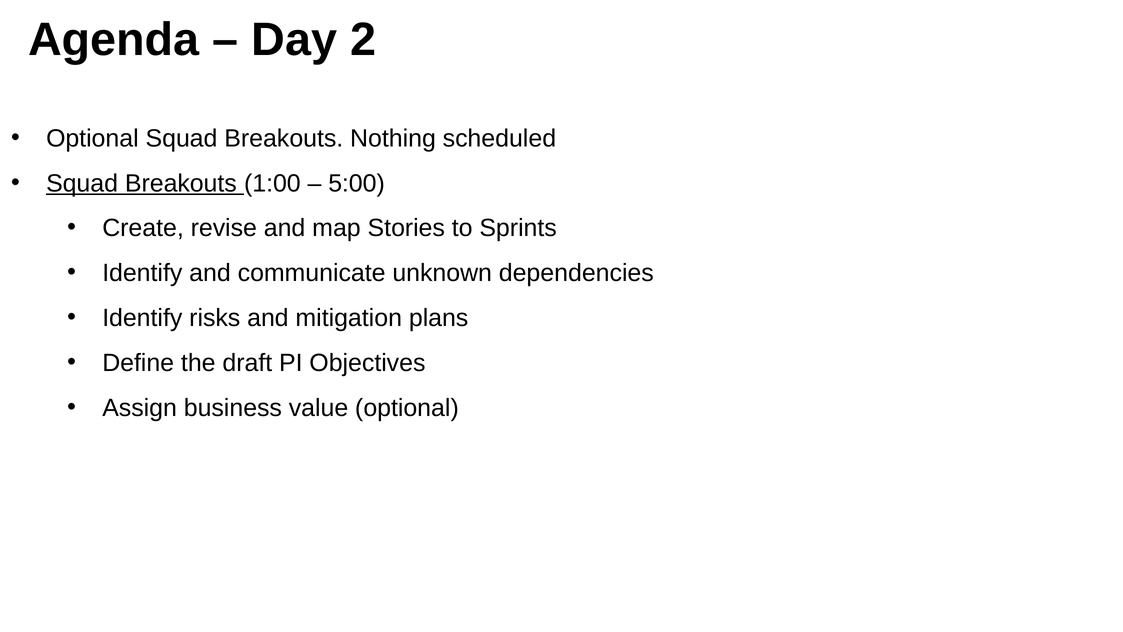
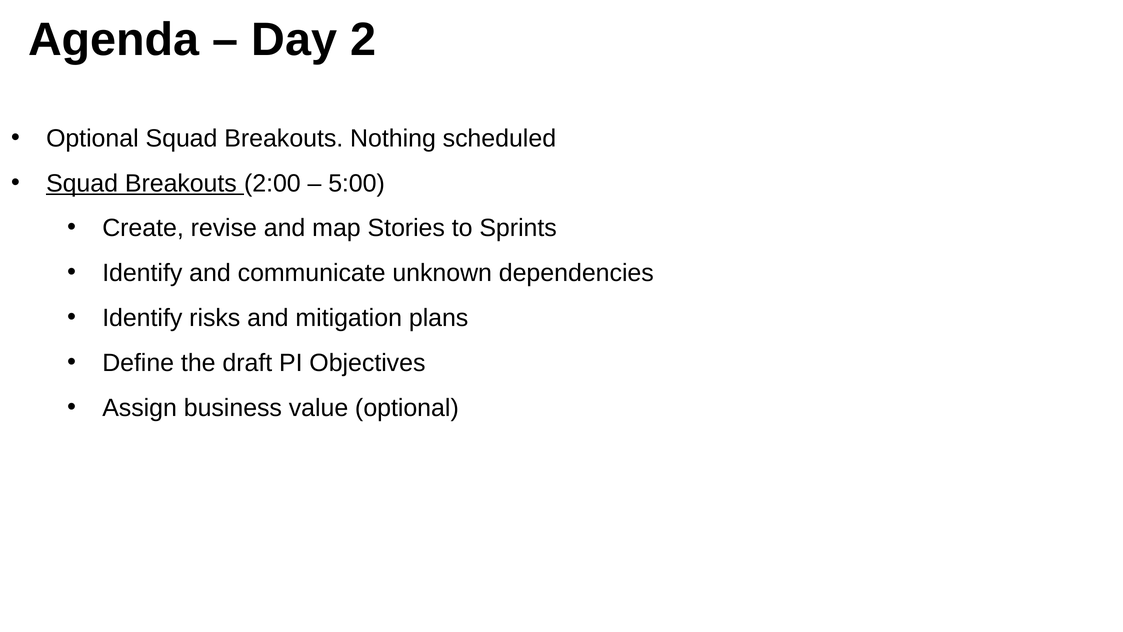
1:00: 1:00 -> 2:00
